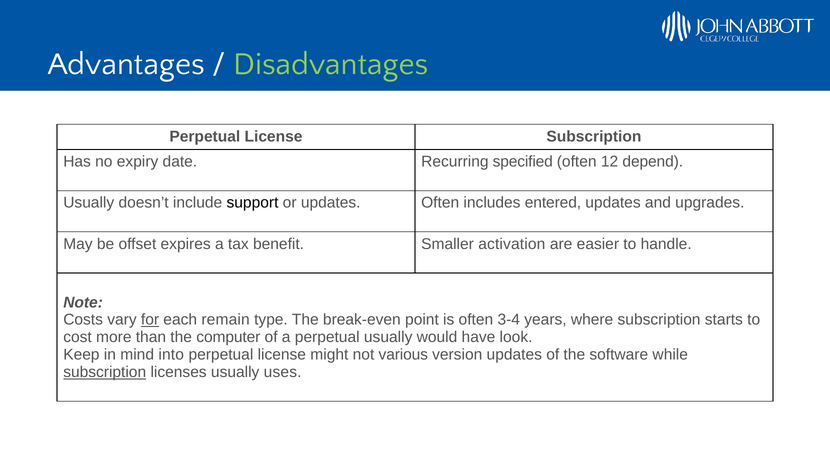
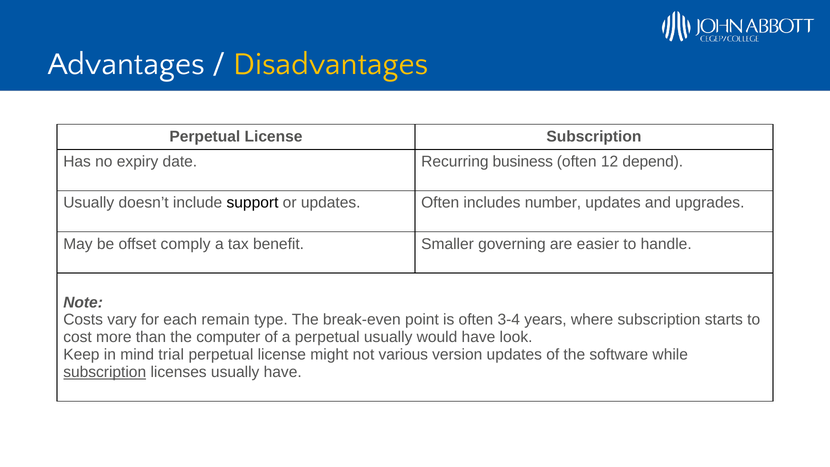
Disadvantages colour: light green -> yellow
specified: specified -> business
entered: entered -> number
expires: expires -> comply
activation: activation -> governing
for underline: present -> none
into: into -> trial
usually uses: uses -> have
